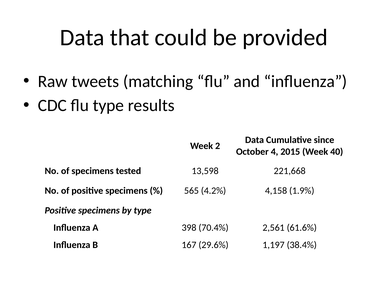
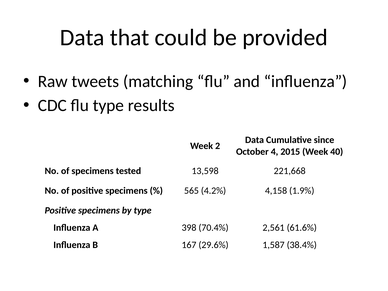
1,197: 1,197 -> 1,587
